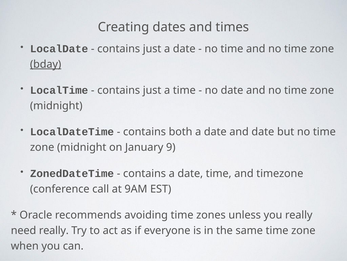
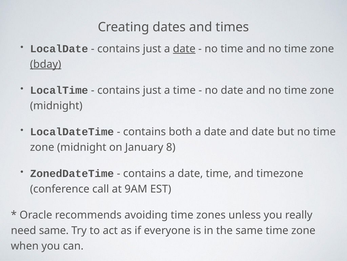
date at (184, 49) underline: none -> present
9: 9 -> 8
need really: really -> same
